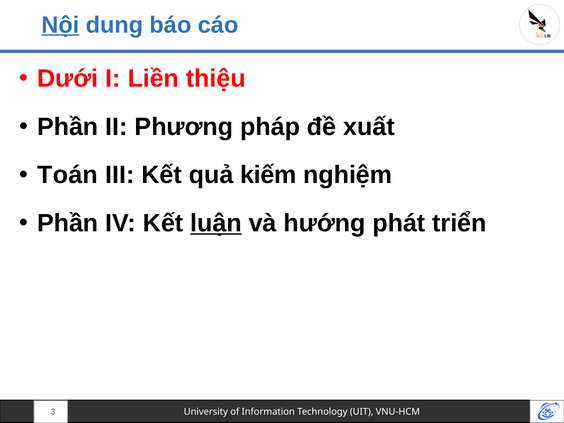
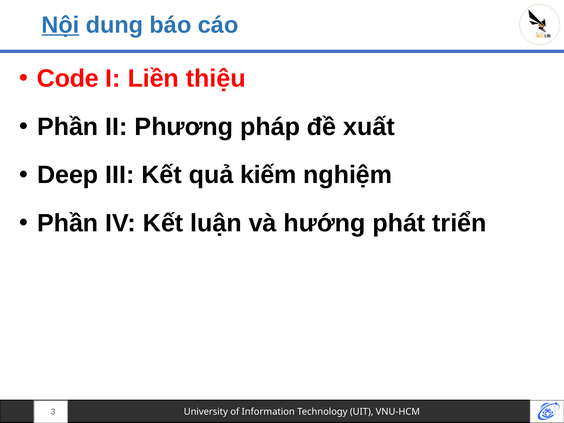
Dưới: Dưới -> Code
Toán: Toán -> Deep
luận underline: present -> none
